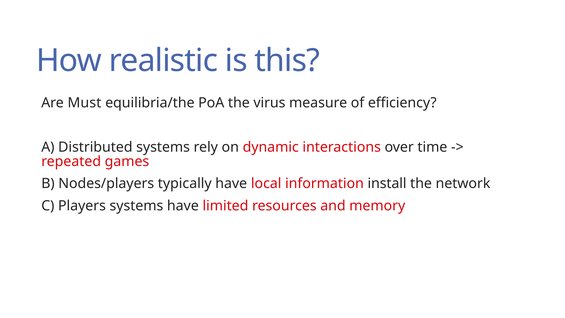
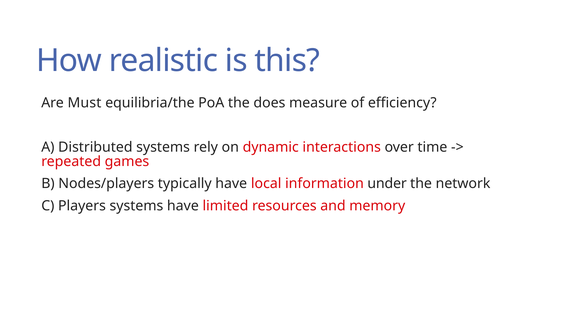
virus: virus -> does
install: install -> under
